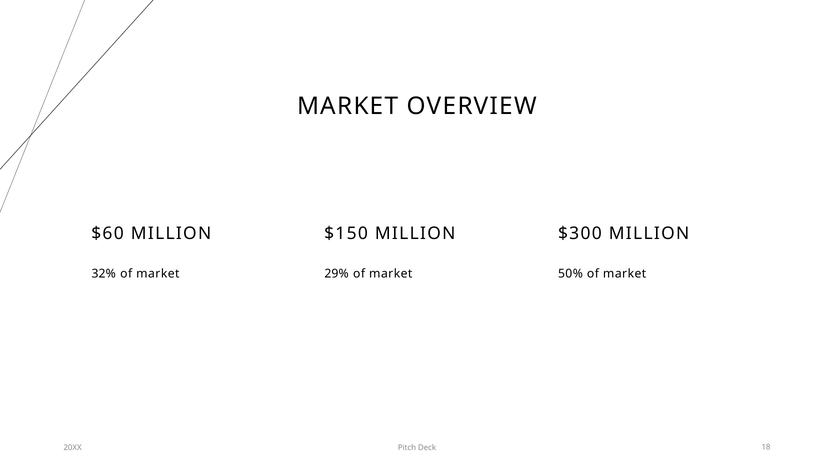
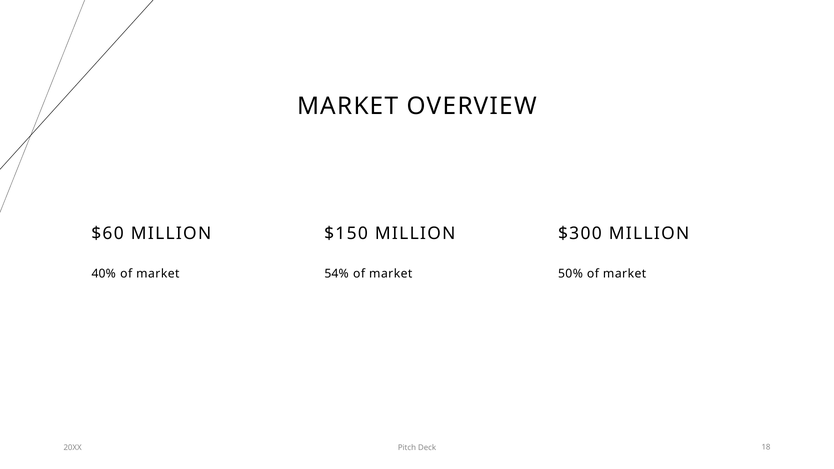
32%: 32% -> 40%
29%: 29% -> 54%
